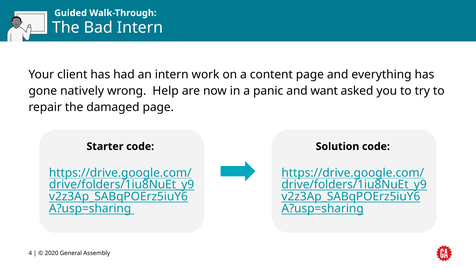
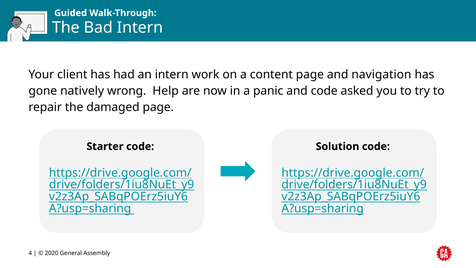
everything: everything -> navigation
and want: want -> code
